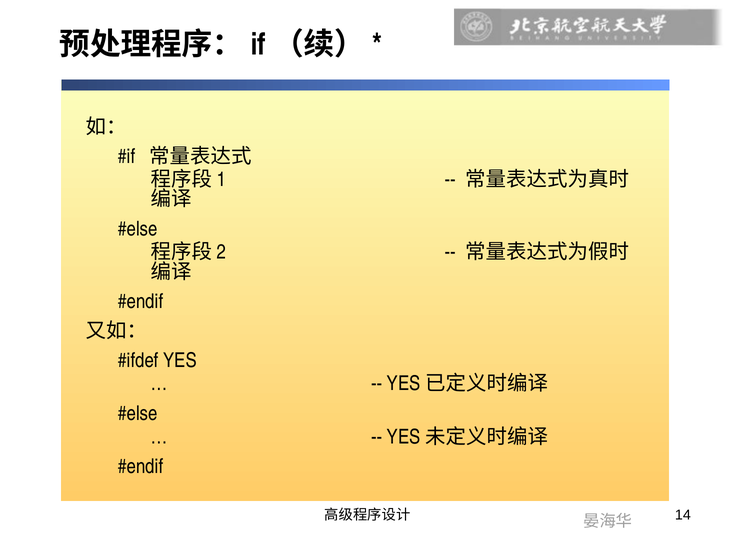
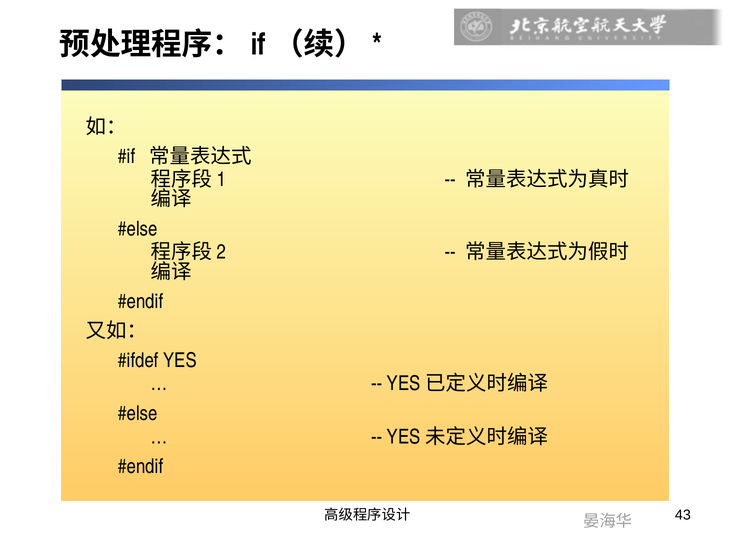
14: 14 -> 43
